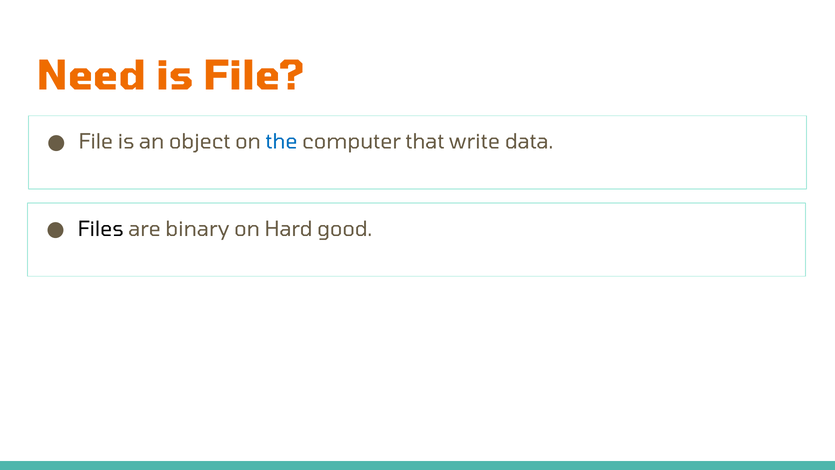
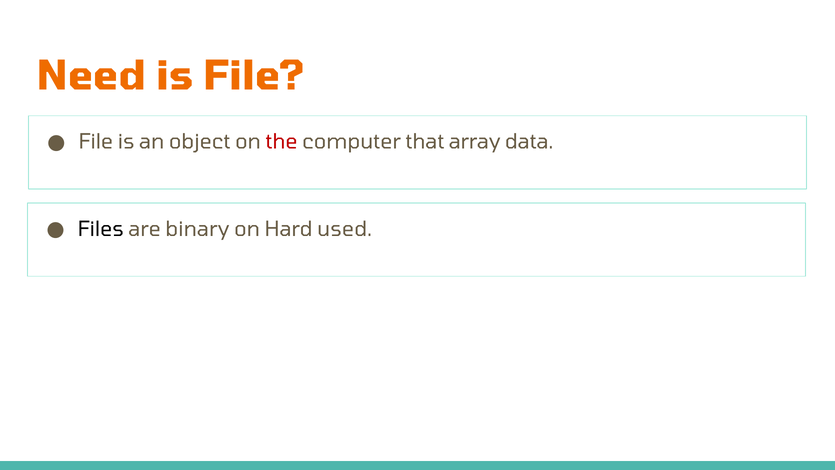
the colour: blue -> red
write: write -> array
good: good -> used
